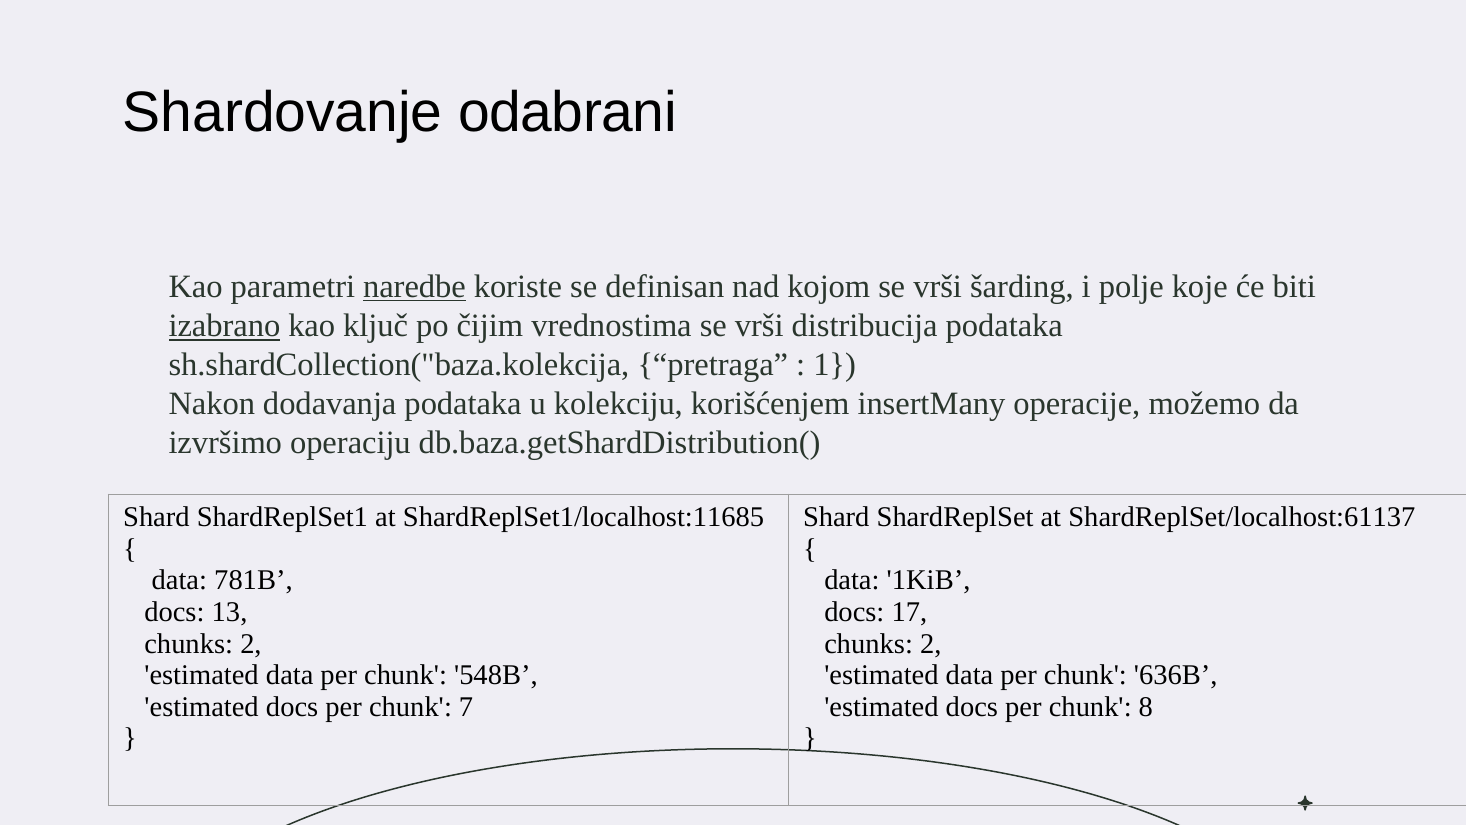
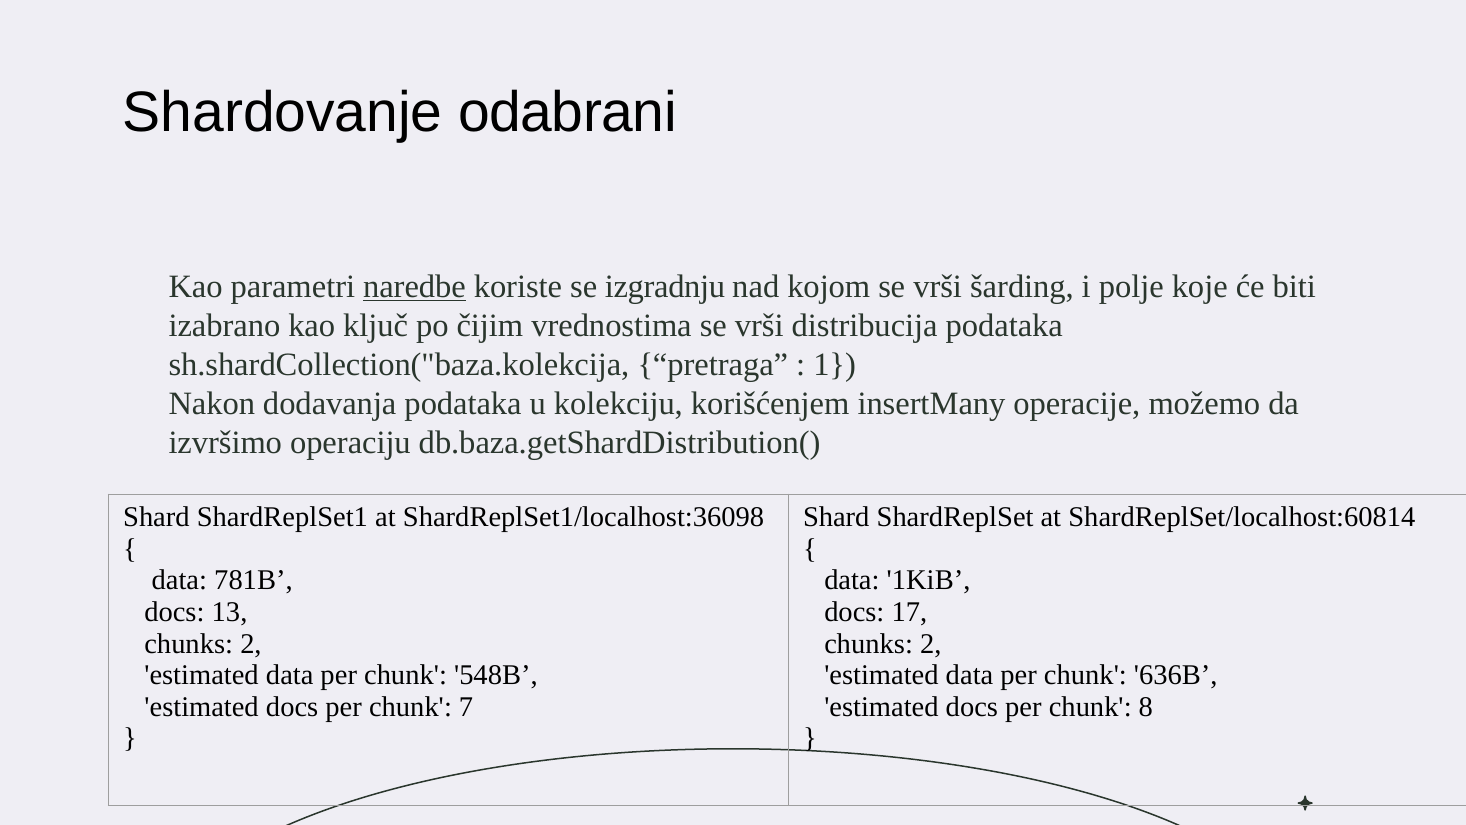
definisan: definisan -> izgradnju
izabrano underline: present -> none
ShardReplSet1/localhost:11685: ShardReplSet1/localhost:11685 -> ShardReplSet1/localhost:36098
ShardReplSet/localhost:61137: ShardReplSet/localhost:61137 -> ShardReplSet/localhost:60814
